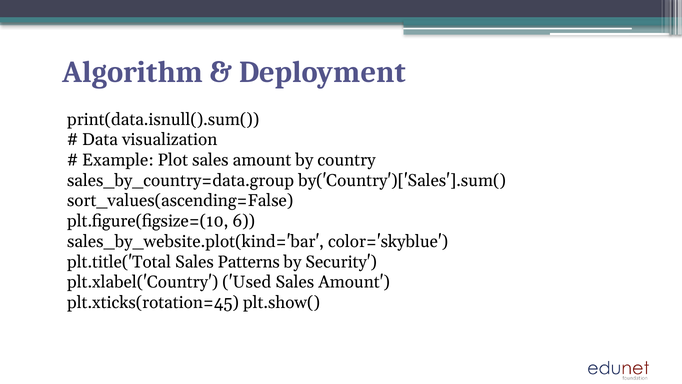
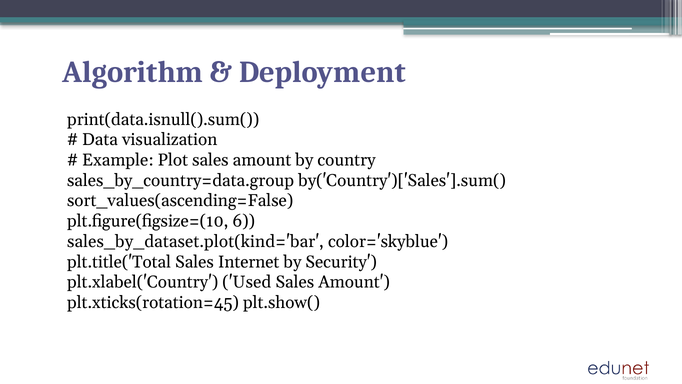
sales_by_website.plot(kind='bar: sales_by_website.plot(kind='bar -> sales_by_dataset.plot(kind='bar
Patterns: Patterns -> Internet
